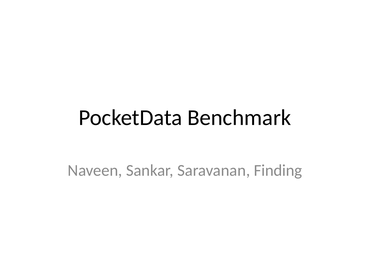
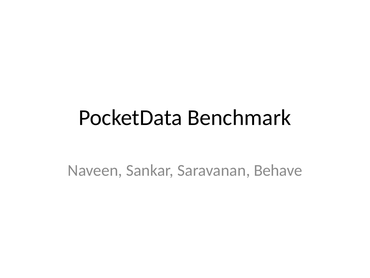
Finding: Finding -> Behave
